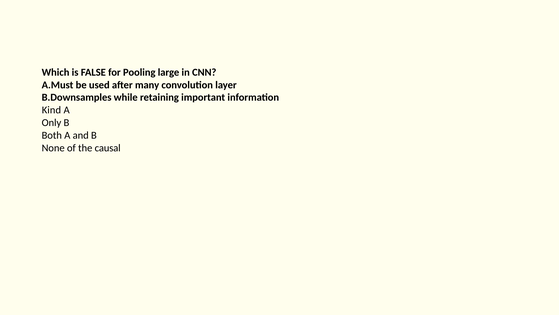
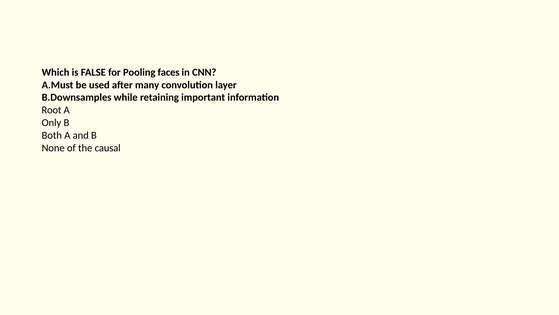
large: large -> faces
Kind: Kind -> Root
